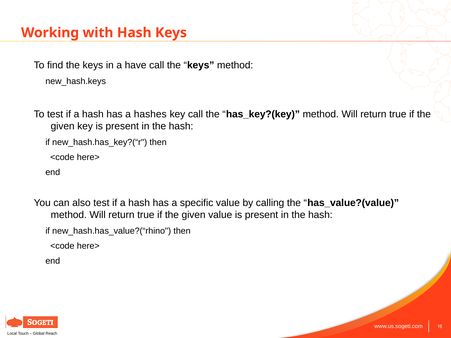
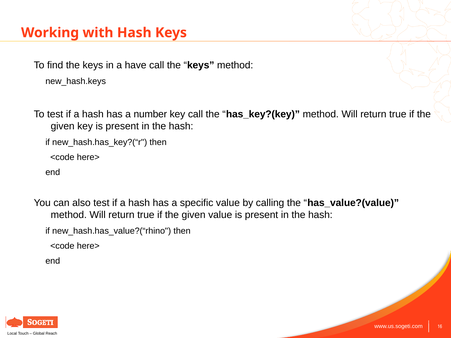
hashes: hashes -> number
